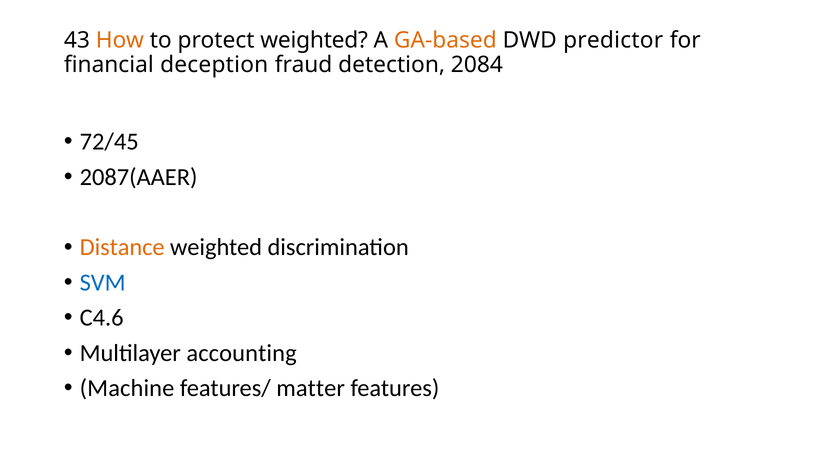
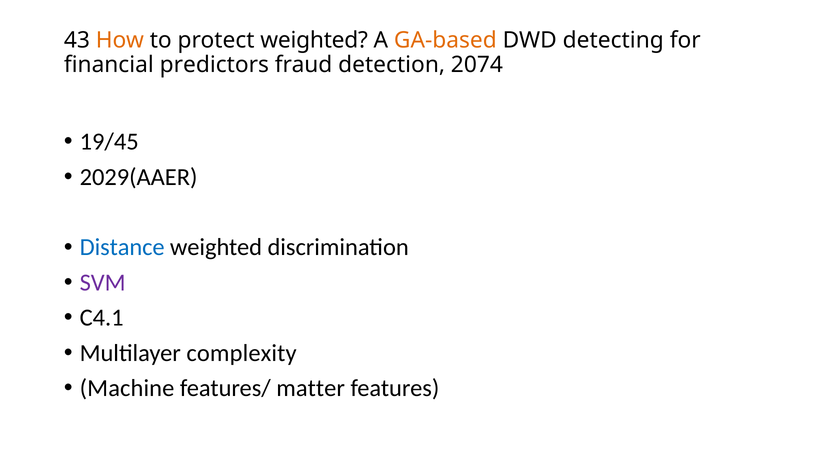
predictor: predictor -> detecting
deception: deception -> predictors
2084: 2084 -> 2074
72/45: 72/45 -> 19/45
2087(AAER: 2087(AAER -> 2029(AAER
Distance colour: orange -> blue
SVM colour: blue -> purple
C4.6: C4.6 -> C4.1
accounting: accounting -> complexity
